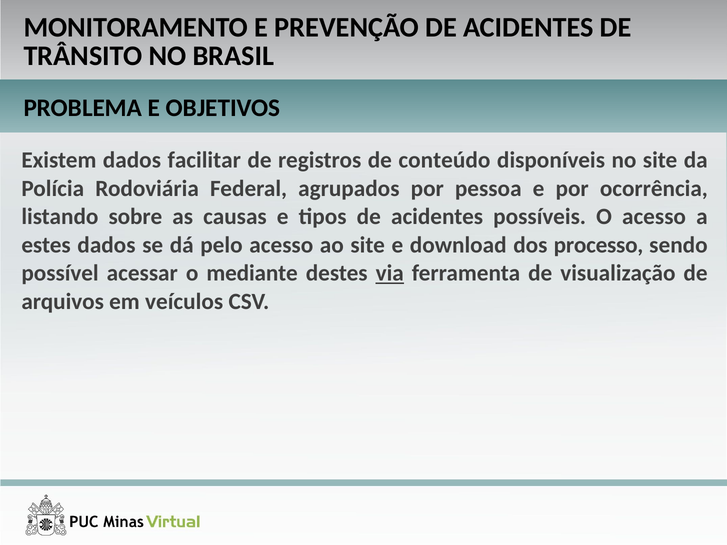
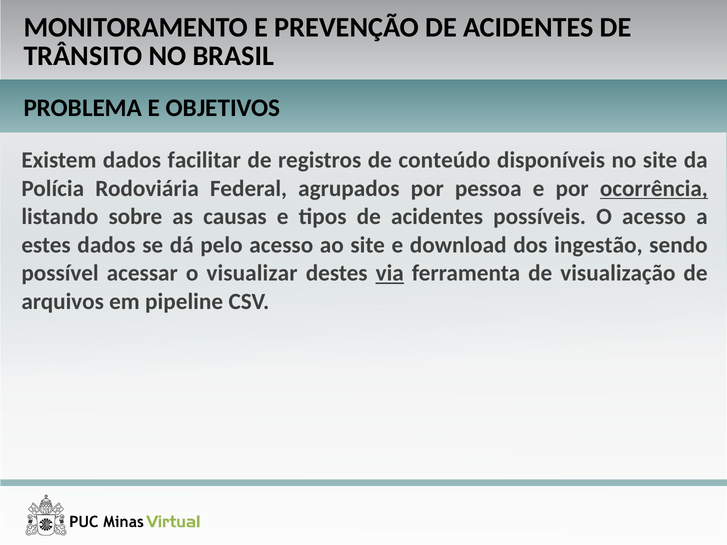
ocorrência underline: none -> present
processo: processo -> ingestão
mediante: mediante -> visualizar
veículos: veículos -> pipeline
